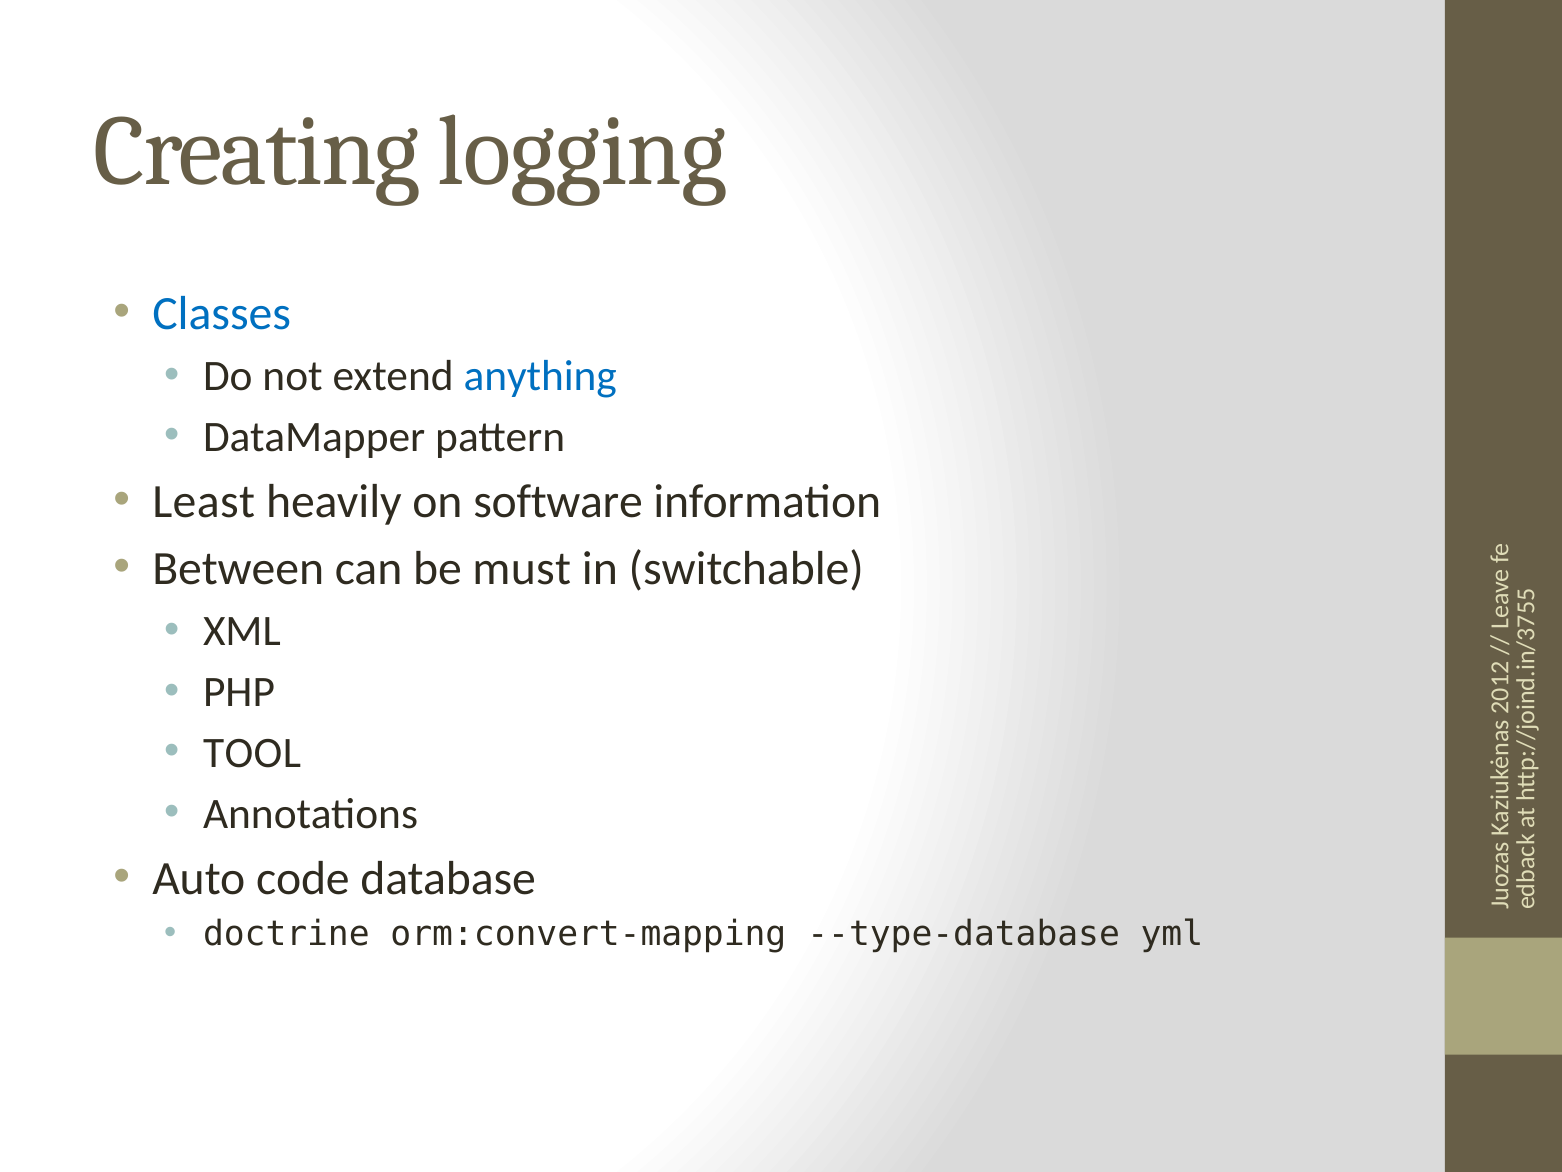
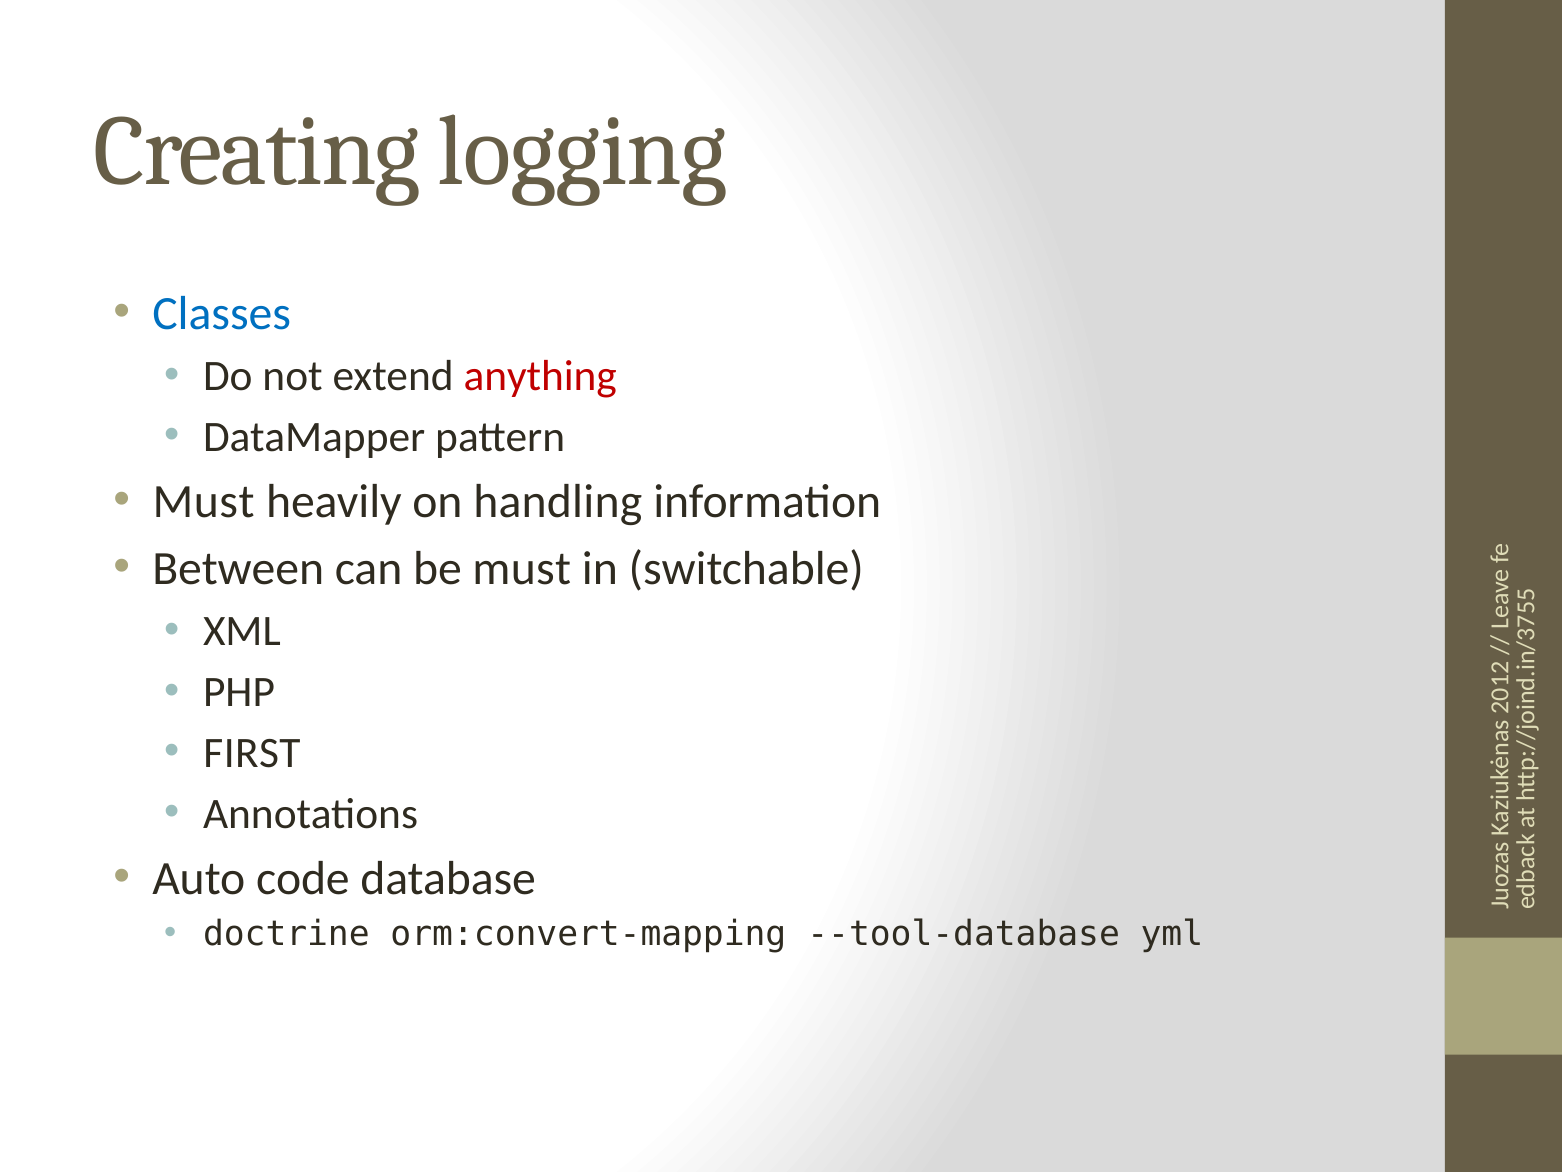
anything colour: blue -> red
Least at (204, 501): Least -> Must
software: software -> handling
TOOL: TOOL -> FIRST
--type-database: --type-database -> --tool-database
